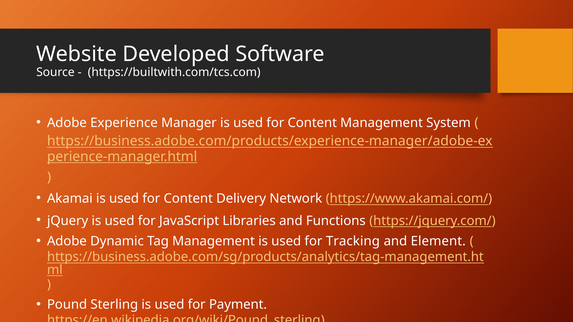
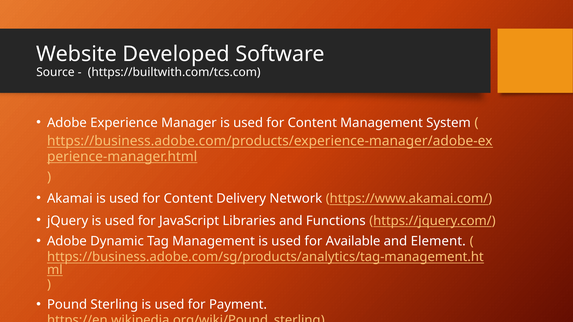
Tracking: Tracking -> Available
